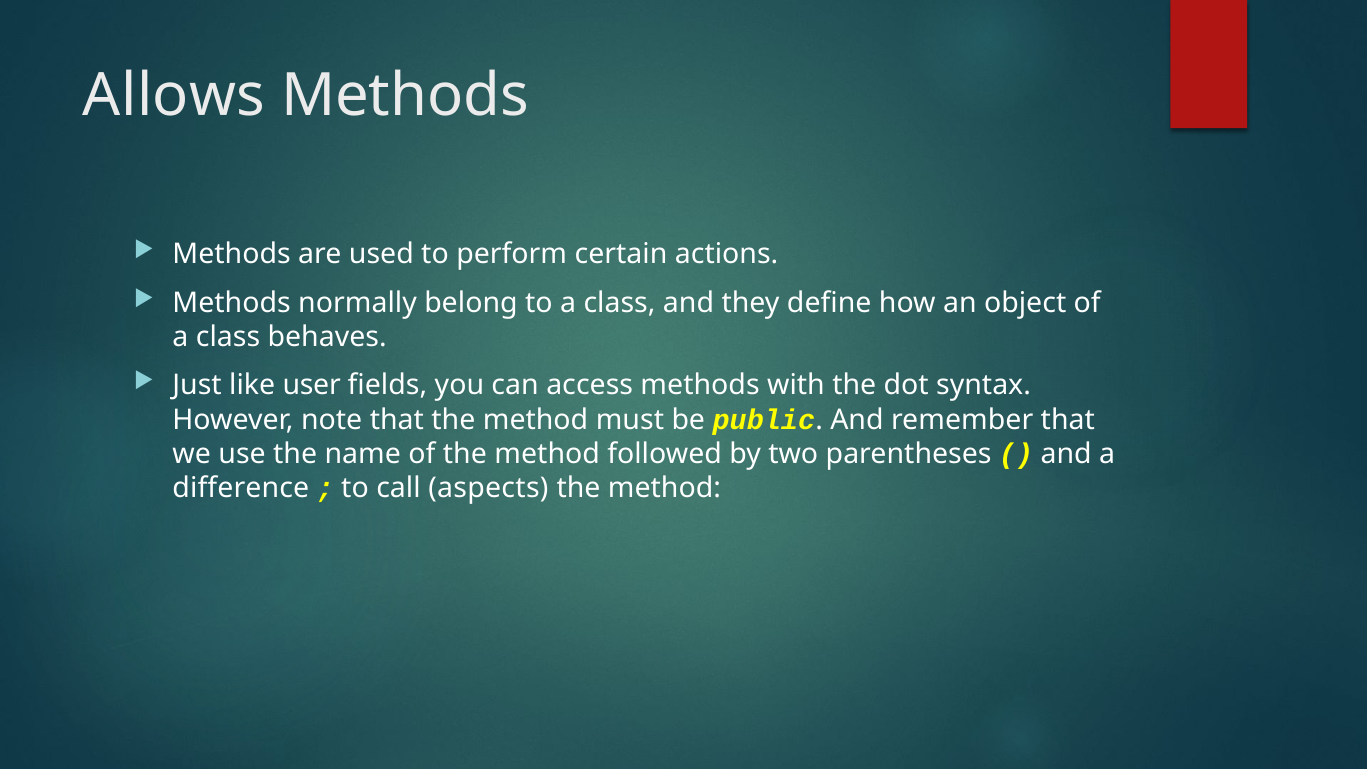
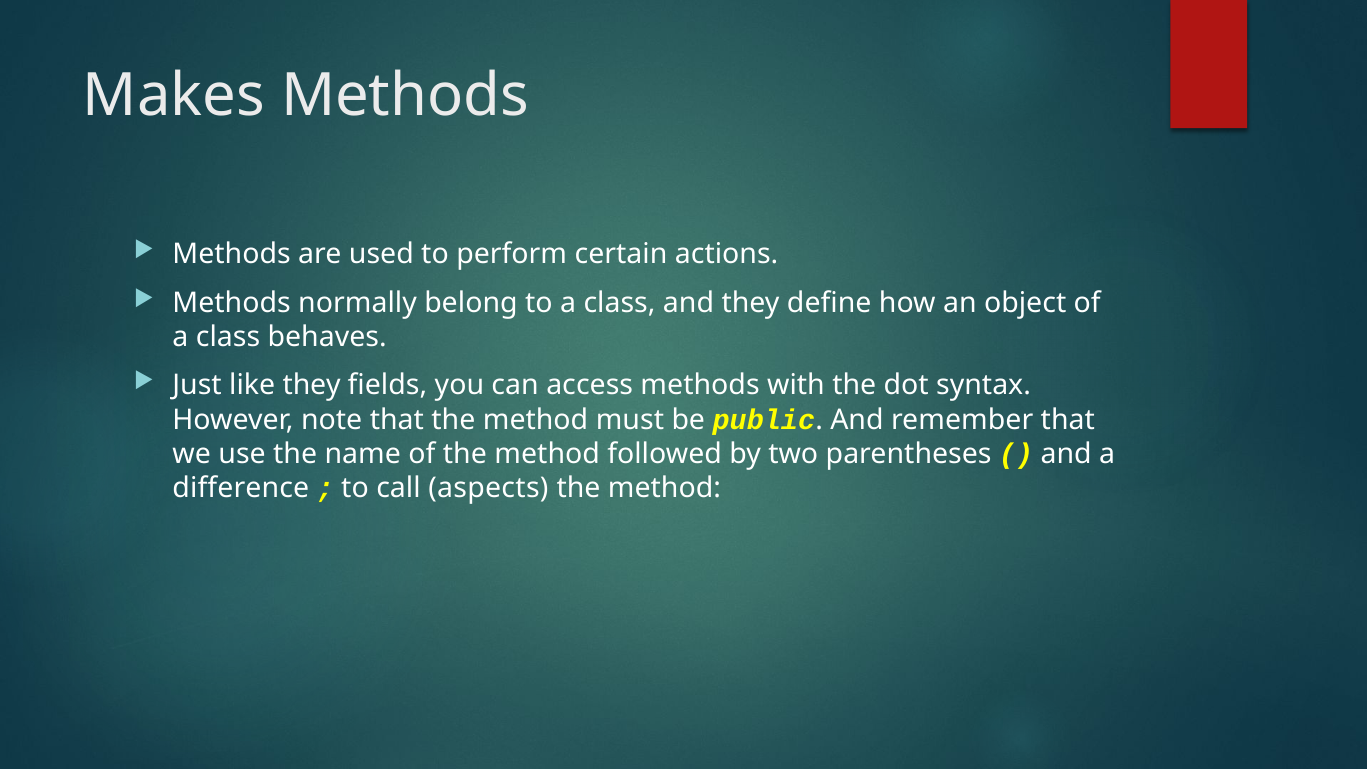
Allows: Allows -> Makes
like user: user -> they
